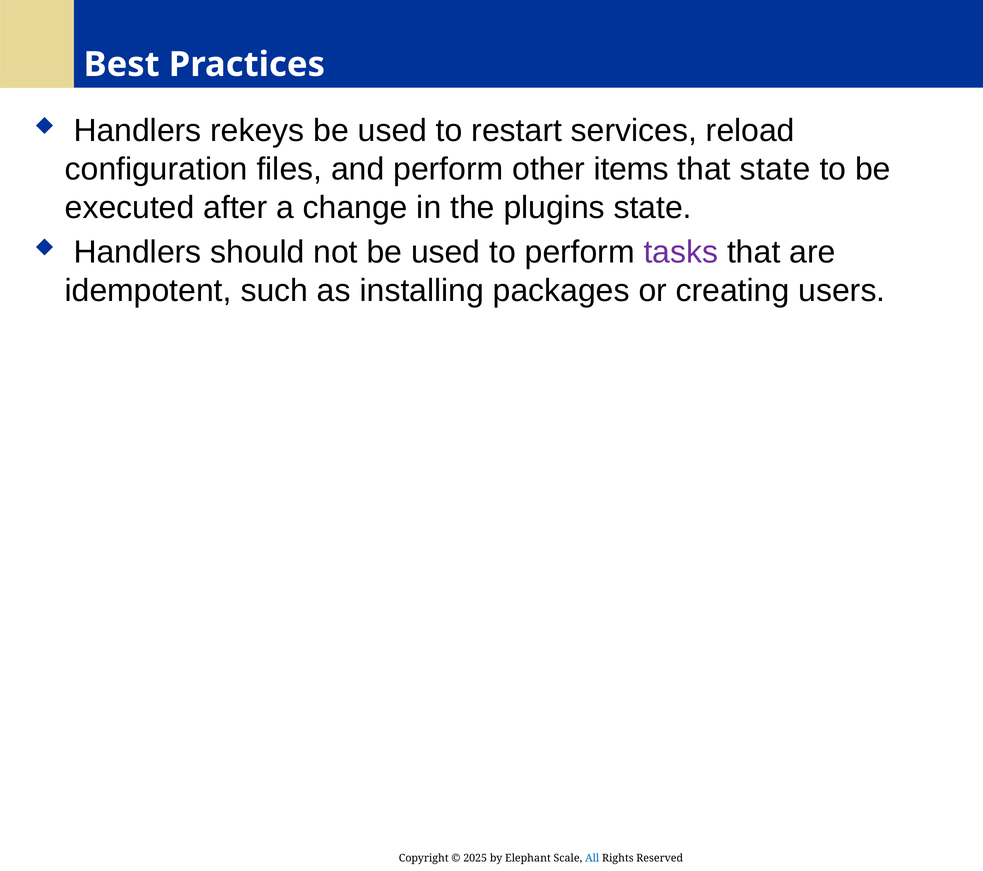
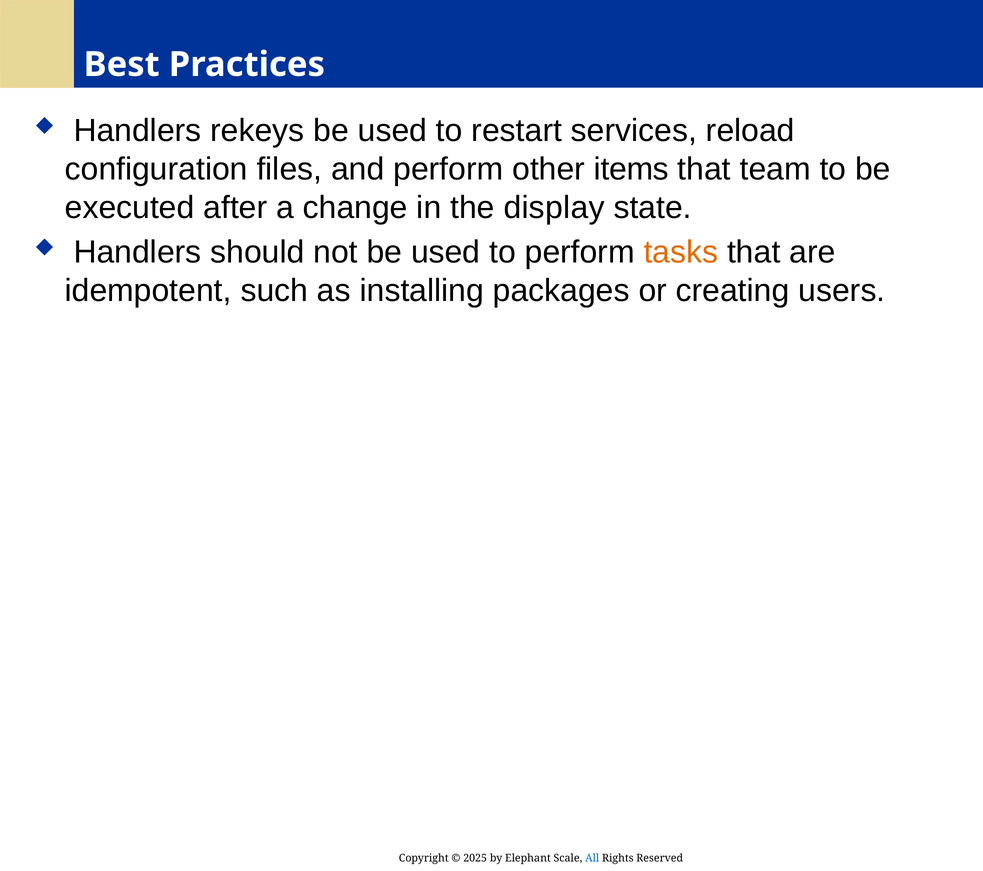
that state: state -> team
plugins: plugins -> display
tasks colour: purple -> orange
